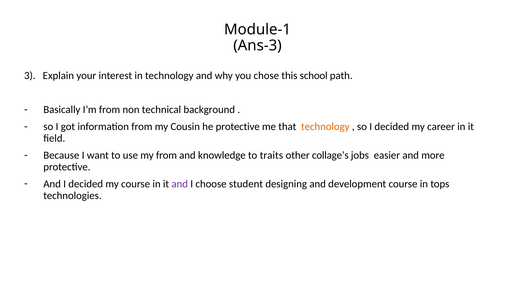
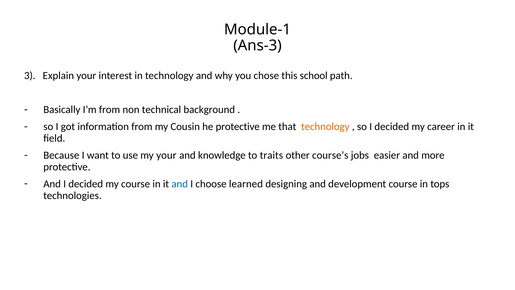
my from: from -> your
collage’s: collage’s -> course’s
and at (180, 184) colour: purple -> blue
student: student -> learned
